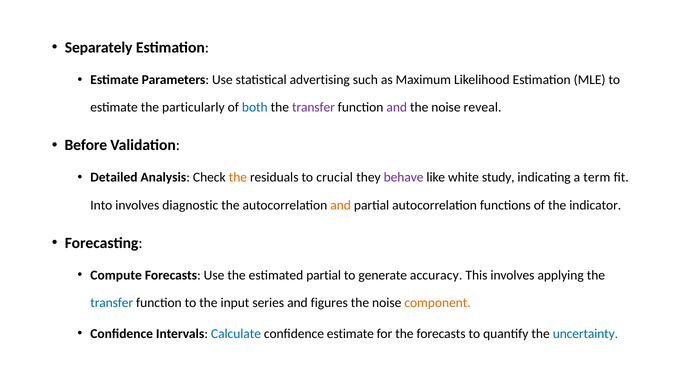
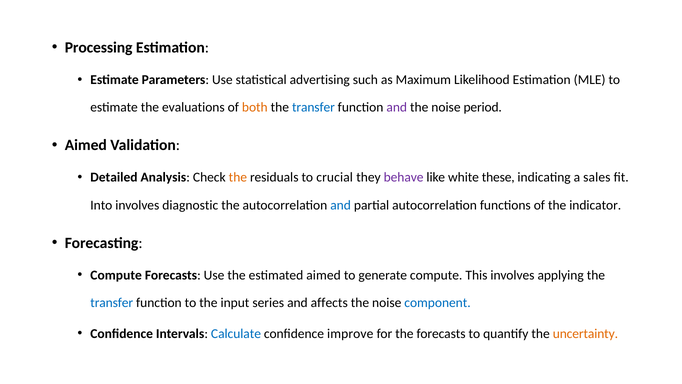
Separately: Separately -> Processing
particularly: particularly -> evaluations
both colour: blue -> orange
transfer at (313, 107) colour: purple -> blue
reveal: reveal -> period
Before at (86, 145): Before -> Aimed
study: study -> these
term: term -> sales
and at (341, 205) colour: orange -> blue
estimated partial: partial -> aimed
generate accuracy: accuracy -> compute
figures: figures -> affects
component colour: orange -> blue
confidence estimate: estimate -> improve
uncertainty colour: blue -> orange
